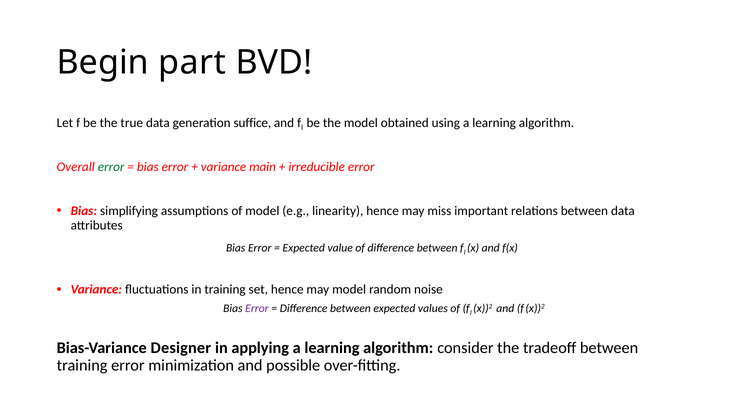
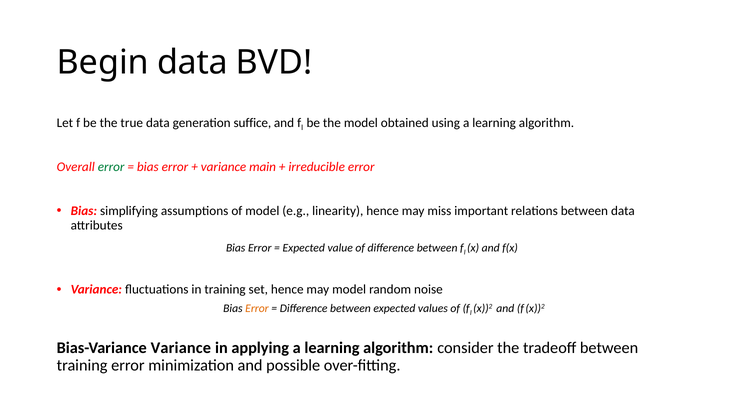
Begin part: part -> data
Error at (257, 309) colour: purple -> orange
Bias-Variance Designer: Designer -> Variance
